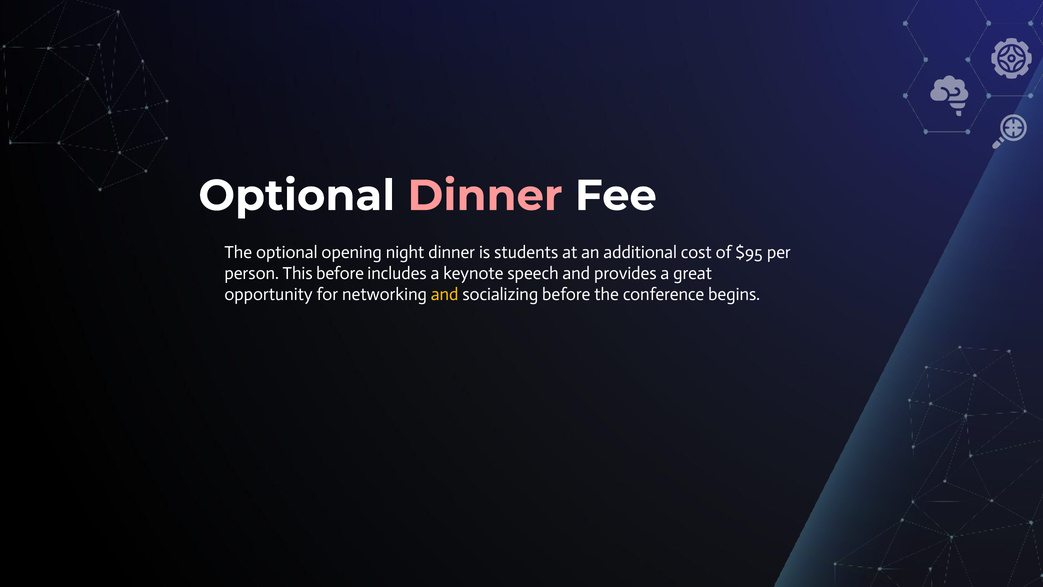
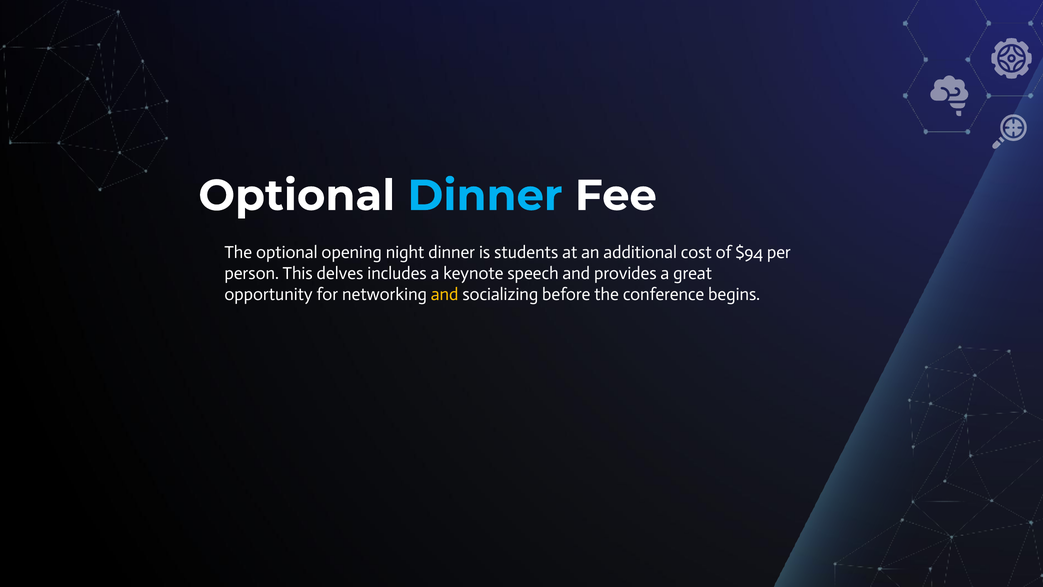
Dinner at (485, 196) colour: pink -> light blue
$95: $95 -> $94
This before: before -> delves
